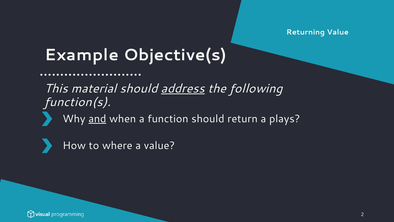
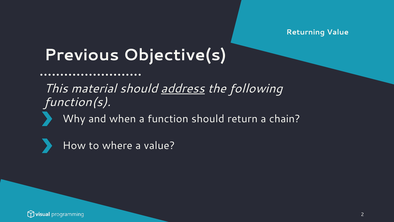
Example: Example -> Previous
and underline: present -> none
plays: plays -> chain
